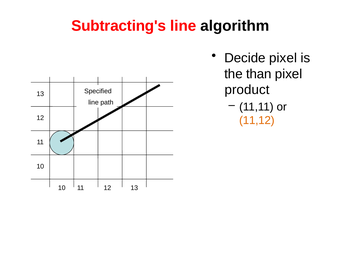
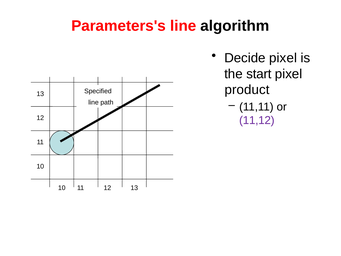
Subtracting's: Subtracting's -> Parameters's
than: than -> start
11,12 colour: orange -> purple
